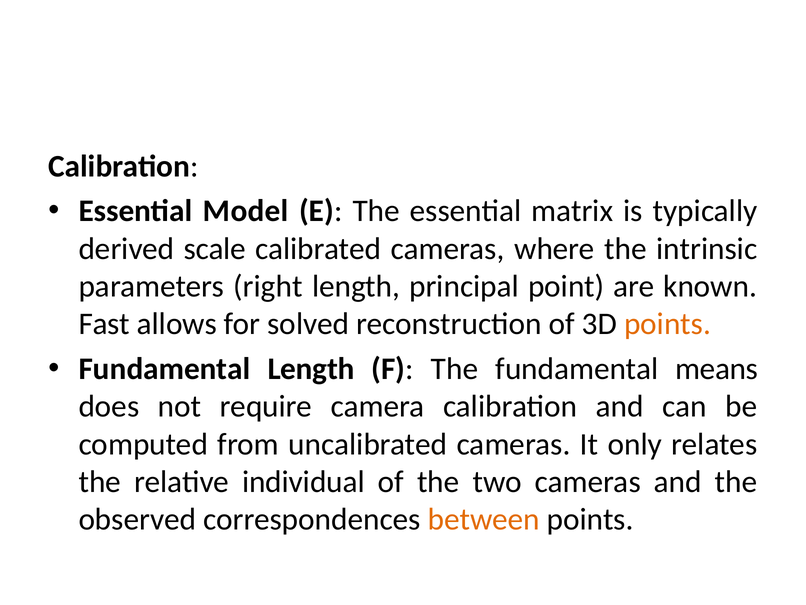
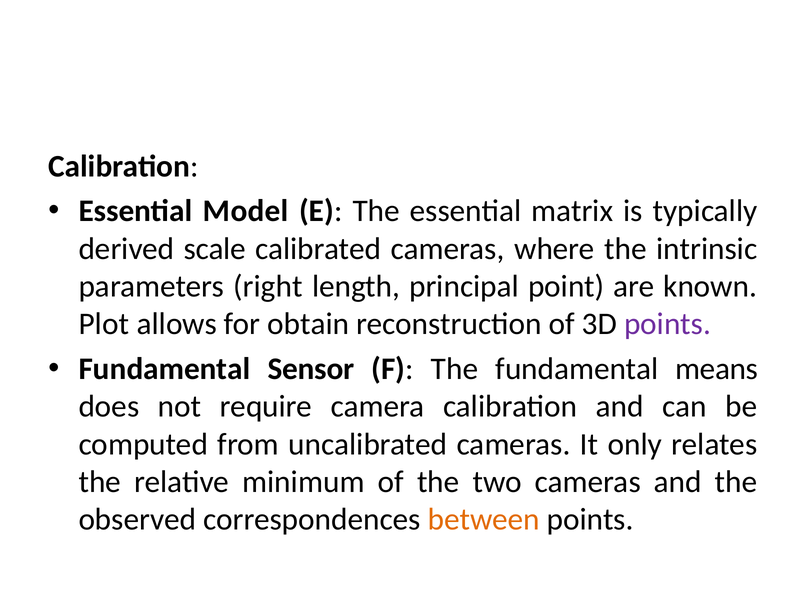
Fast: Fast -> Plot
solved: solved -> obtain
points at (668, 324) colour: orange -> purple
Fundamental Length: Length -> Sensor
individual: individual -> minimum
